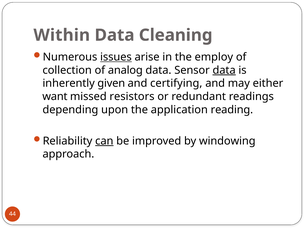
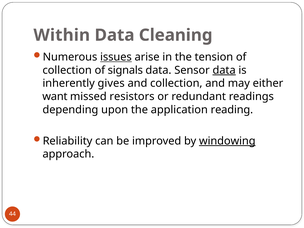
employ: employ -> tension
analog: analog -> signals
given: given -> gives
and certifying: certifying -> collection
can underline: present -> none
windowing underline: none -> present
